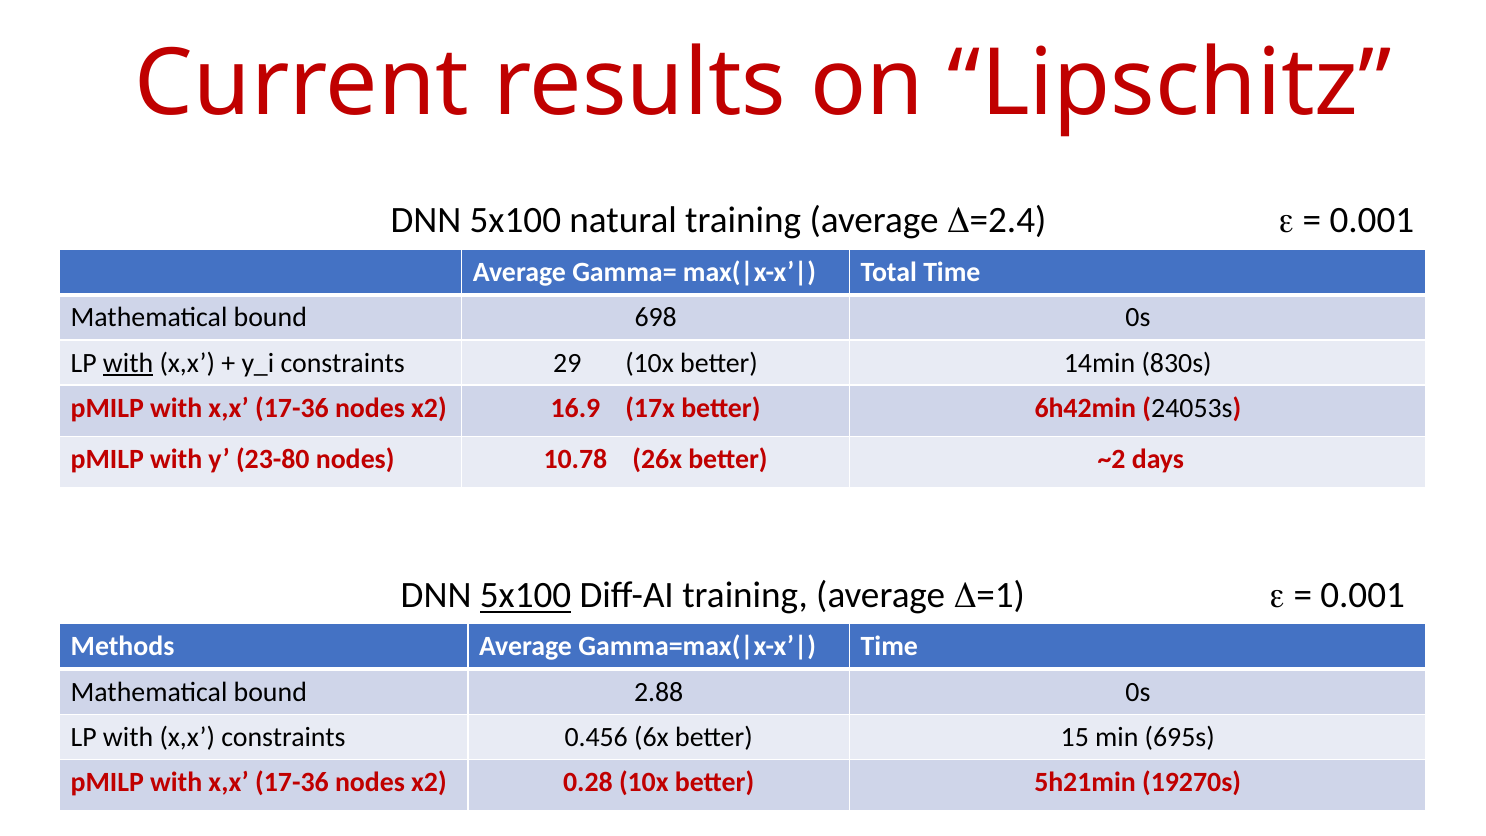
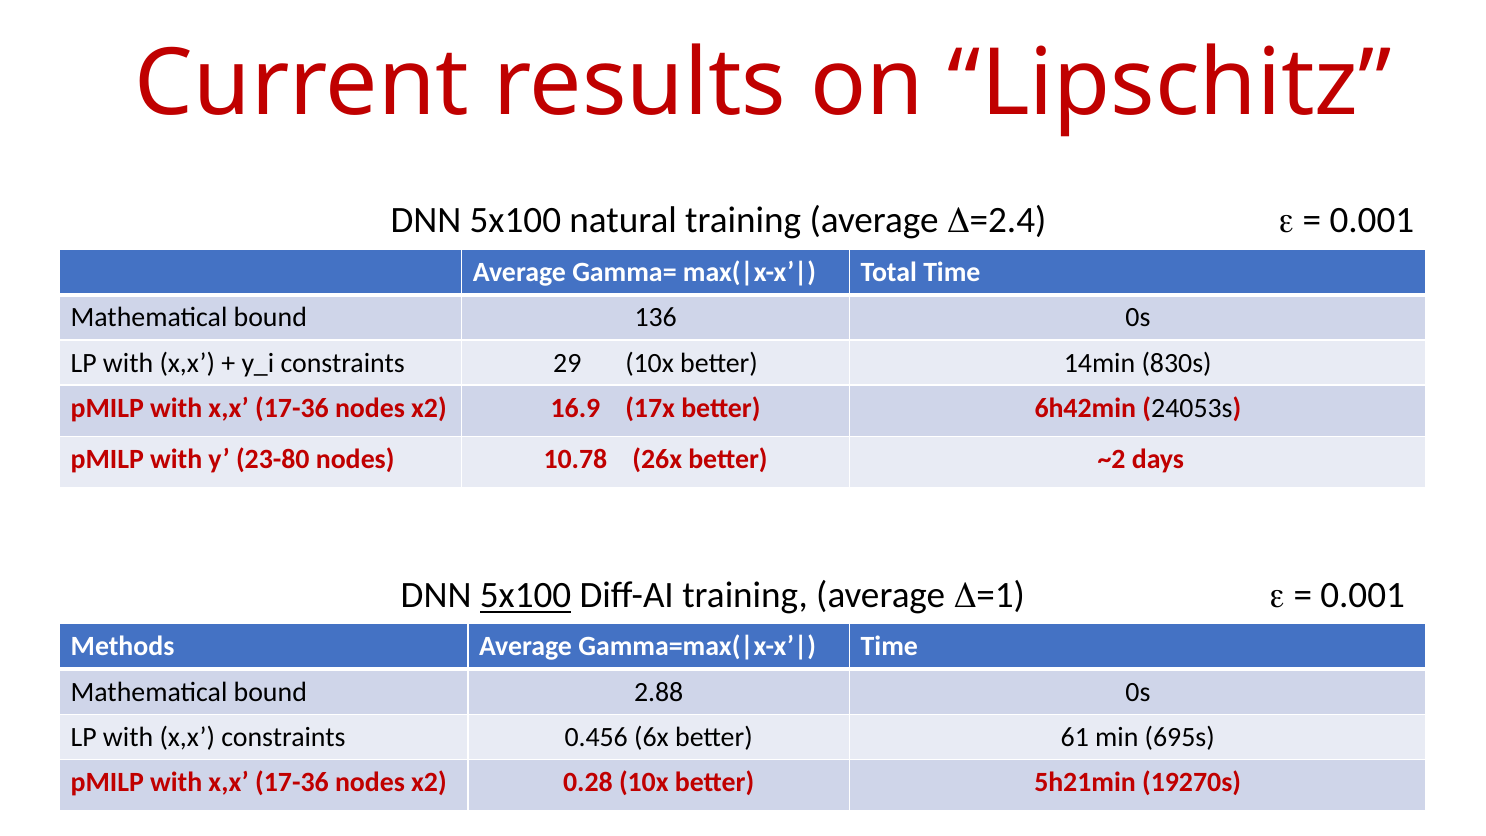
698: 698 -> 136
with at (128, 363) underline: present -> none
15: 15 -> 61
